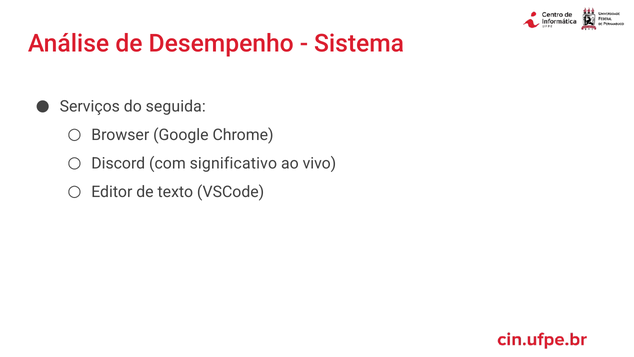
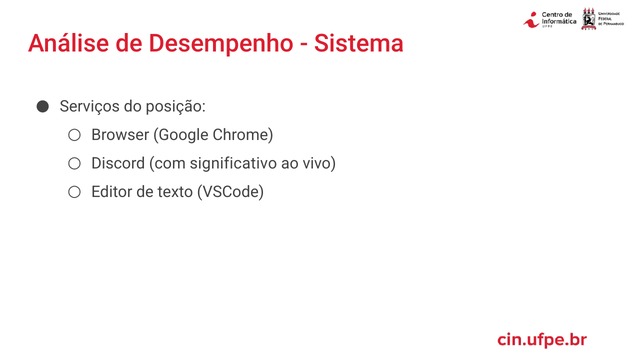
seguida: seguida -> posição
